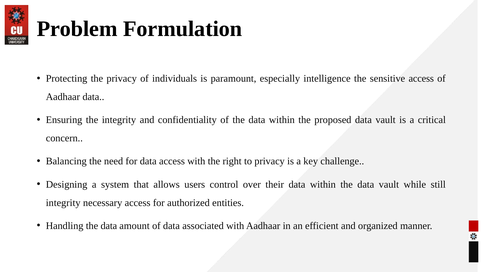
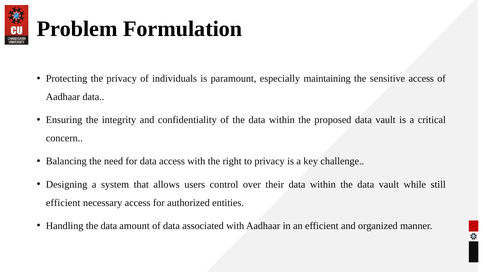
intelligence: intelligence -> maintaining
integrity at (63, 202): integrity -> efficient
